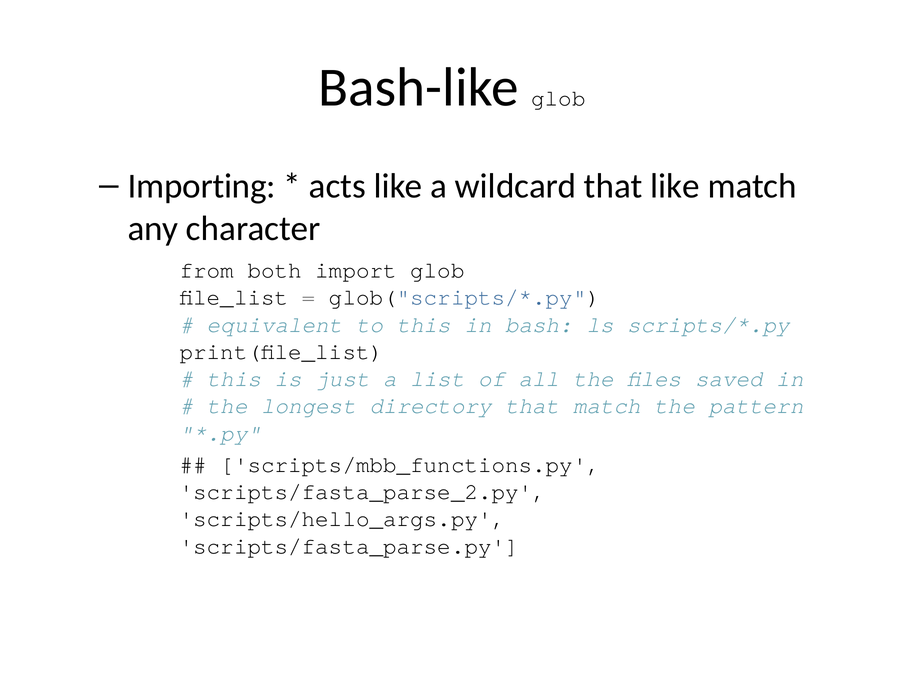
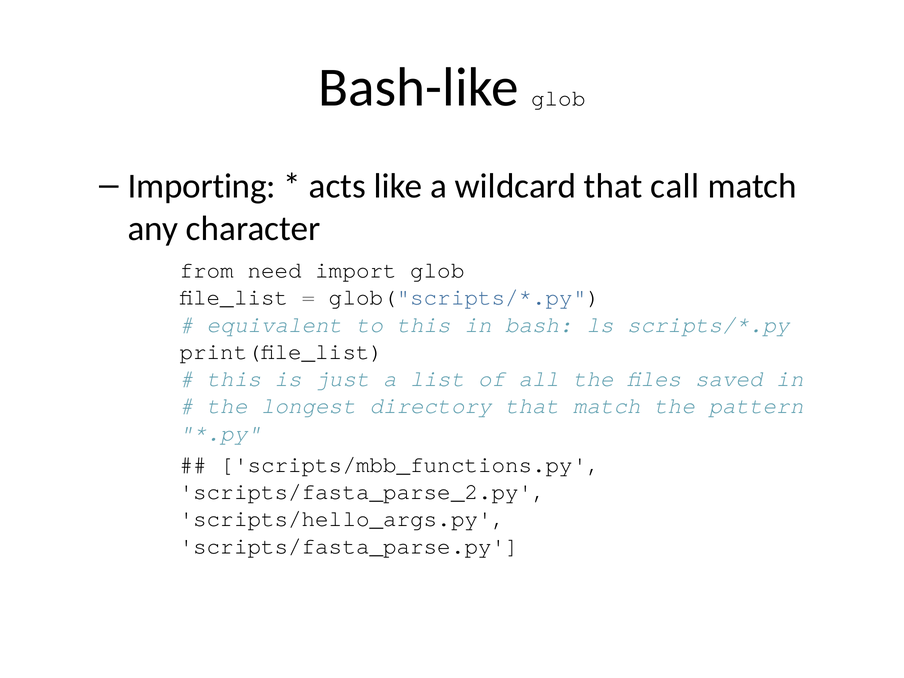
that like: like -> call
both: both -> need
